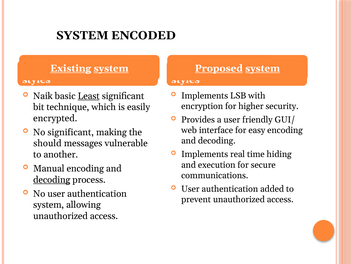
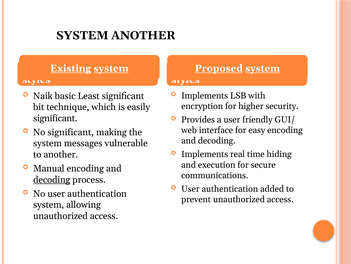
SYSTEM ENCODED: ENCODED -> ANOTHER
Least underline: present -> none
encrypted at (55, 118): encrypted -> significant
should at (47, 143): should -> system
